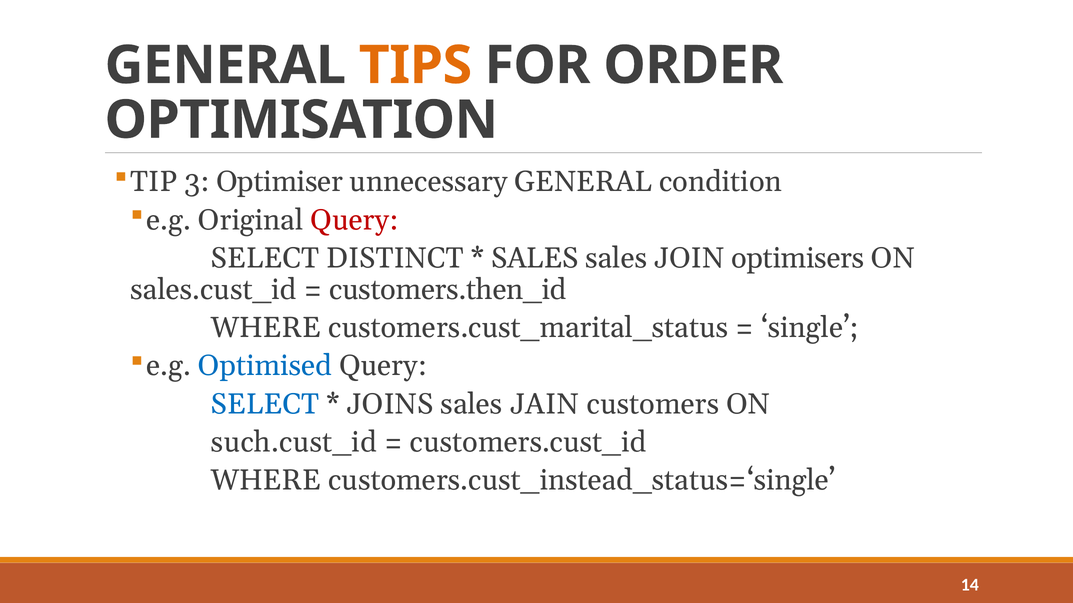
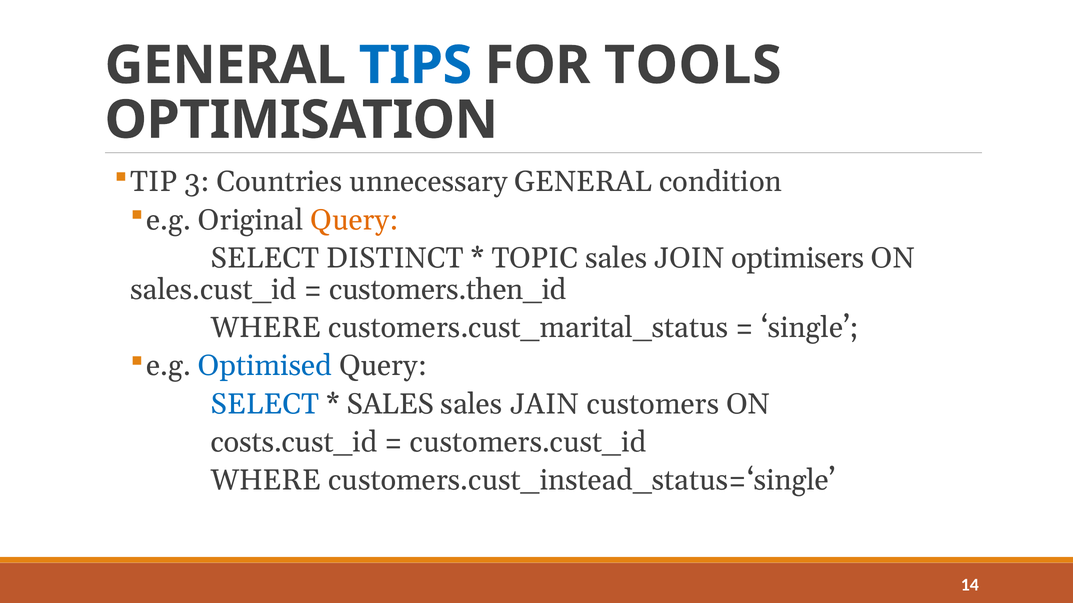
TIPS colour: orange -> blue
ORDER: ORDER -> TOOLS
Optimiser: Optimiser -> Countries
Query at (354, 220) colour: red -> orange
SALES at (535, 258): SALES -> TOPIC
JOINS at (390, 404): JOINS -> SALES
such.cust_id: such.cust_id -> costs.cust_id
